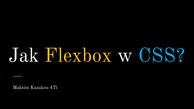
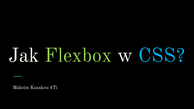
Flexbox colour: yellow -> light green
